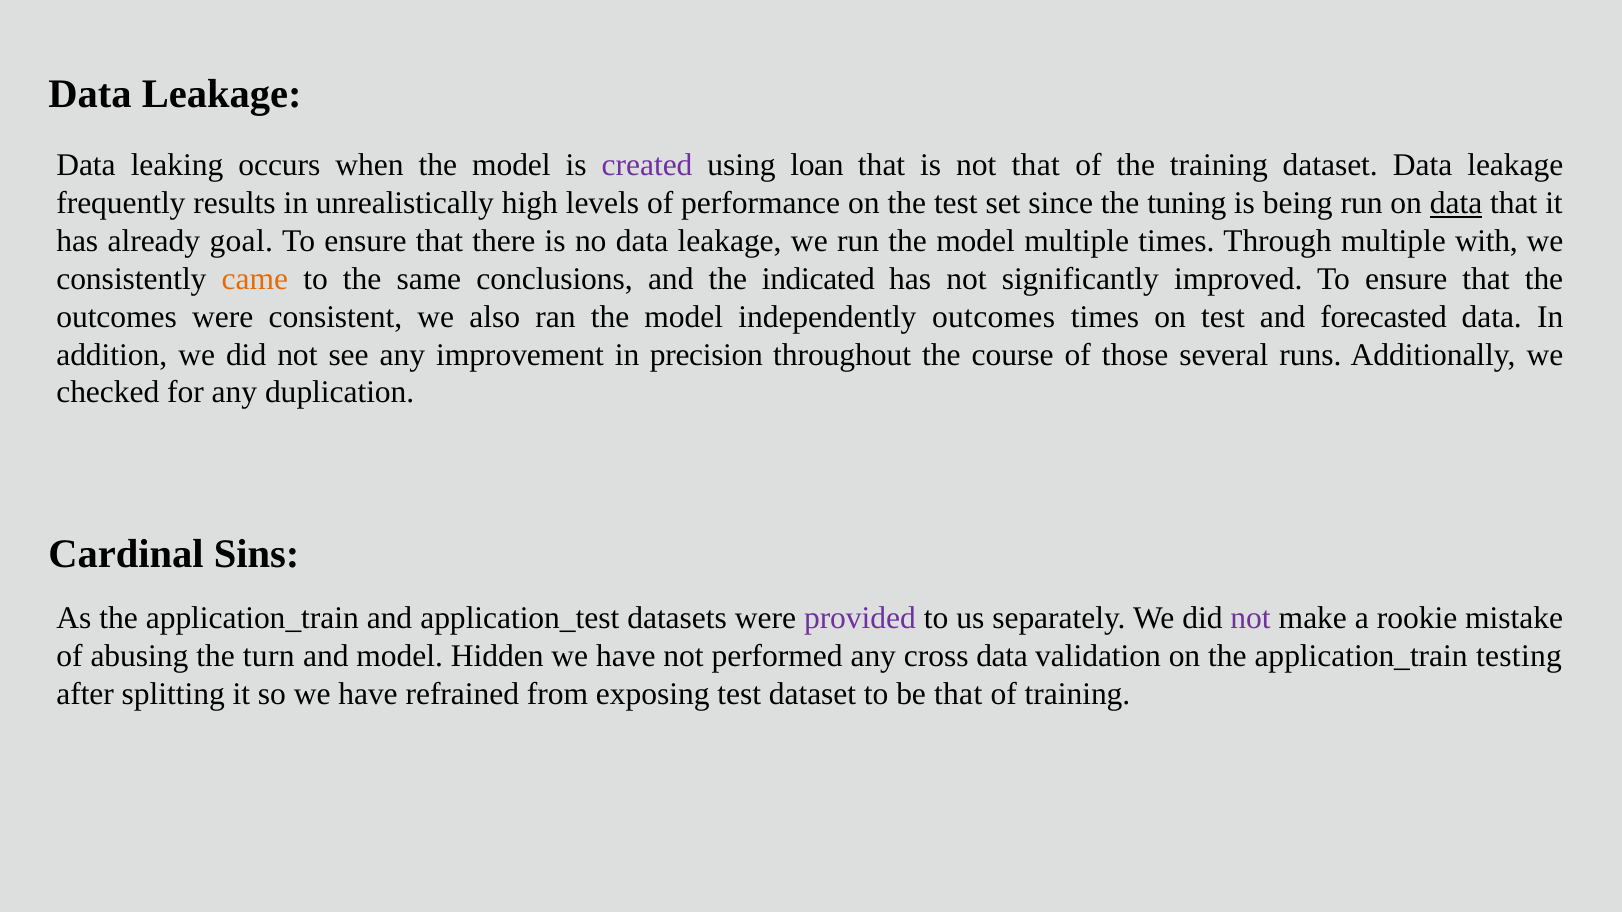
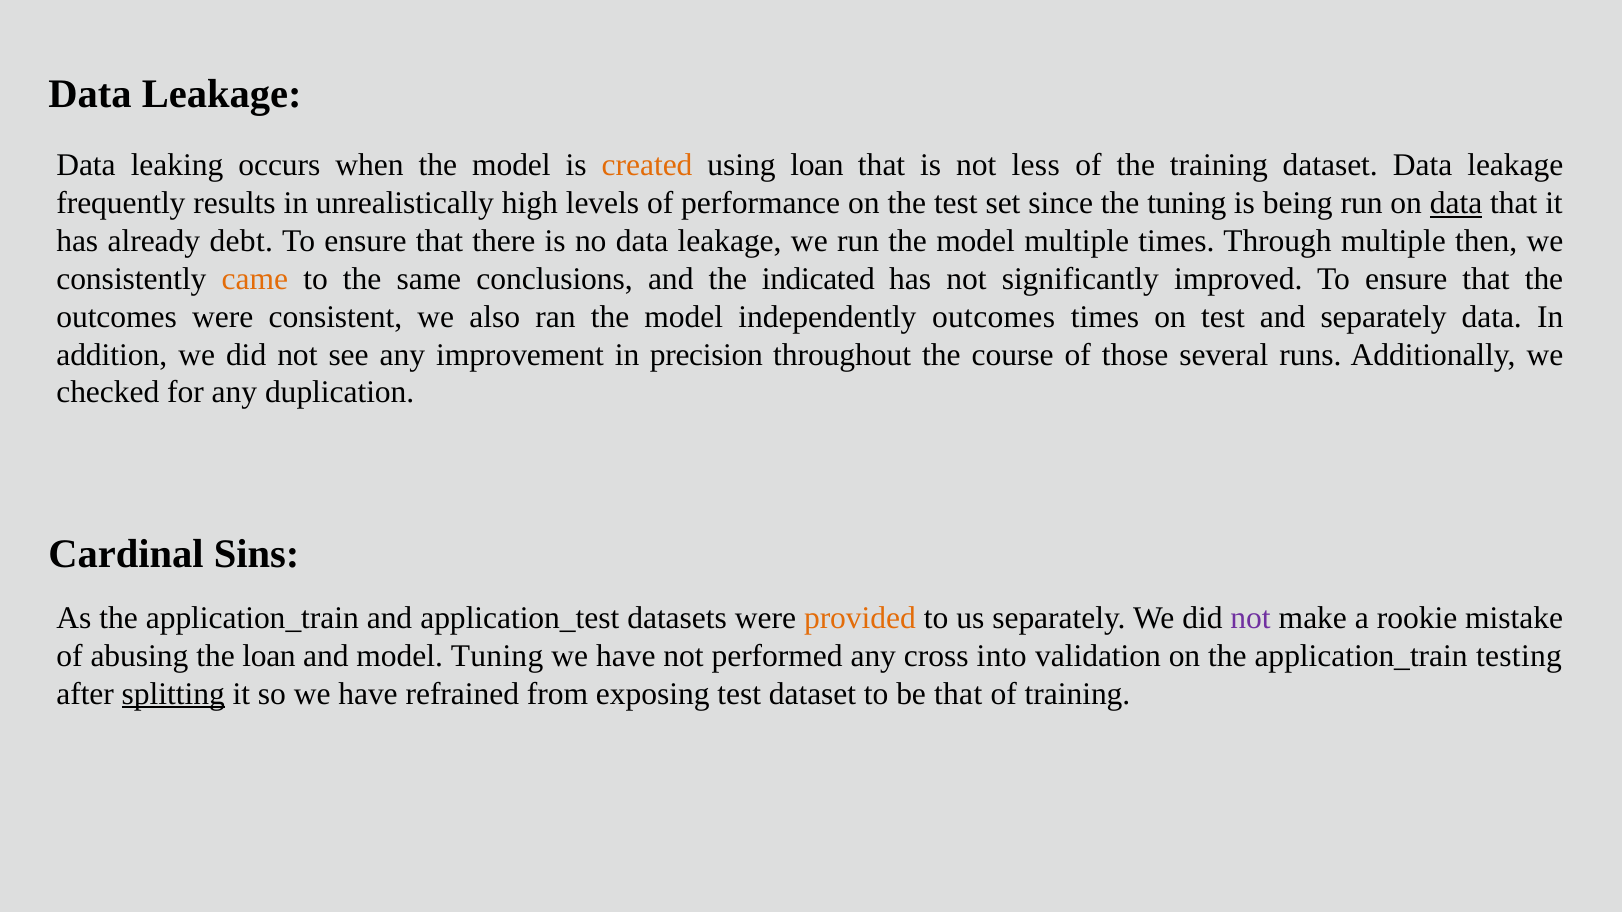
created colour: purple -> orange
not that: that -> less
goal: goal -> debt
with: with -> then
and forecasted: forecasted -> separately
provided colour: purple -> orange
the turn: turn -> loan
model Hidden: Hidden -> Tuning
cross data: data -> into
splitting underline: none -> present
